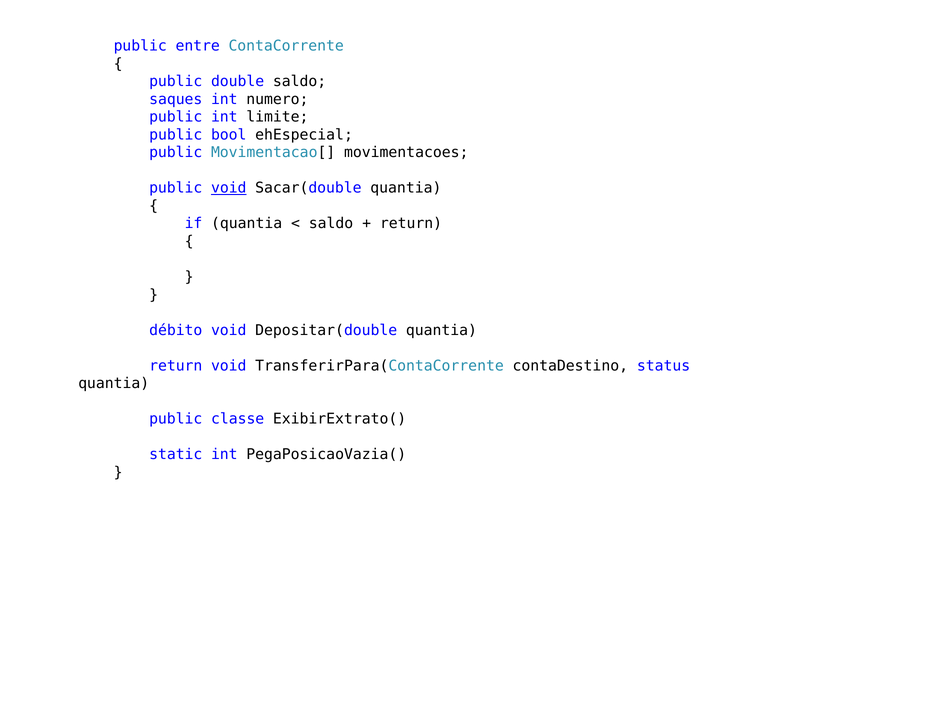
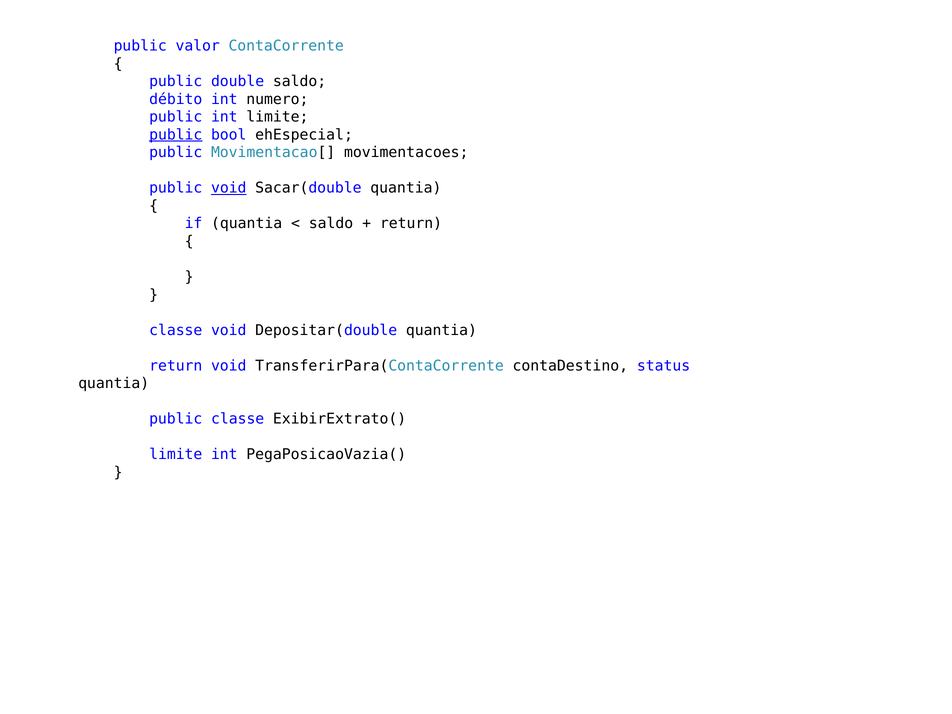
entre: entre -> valor
saques: saques -> débito
public at (176, 135) underline: none -> present
débito at (176, 330): débito -> classe
static at (176, 455): static -> limite
